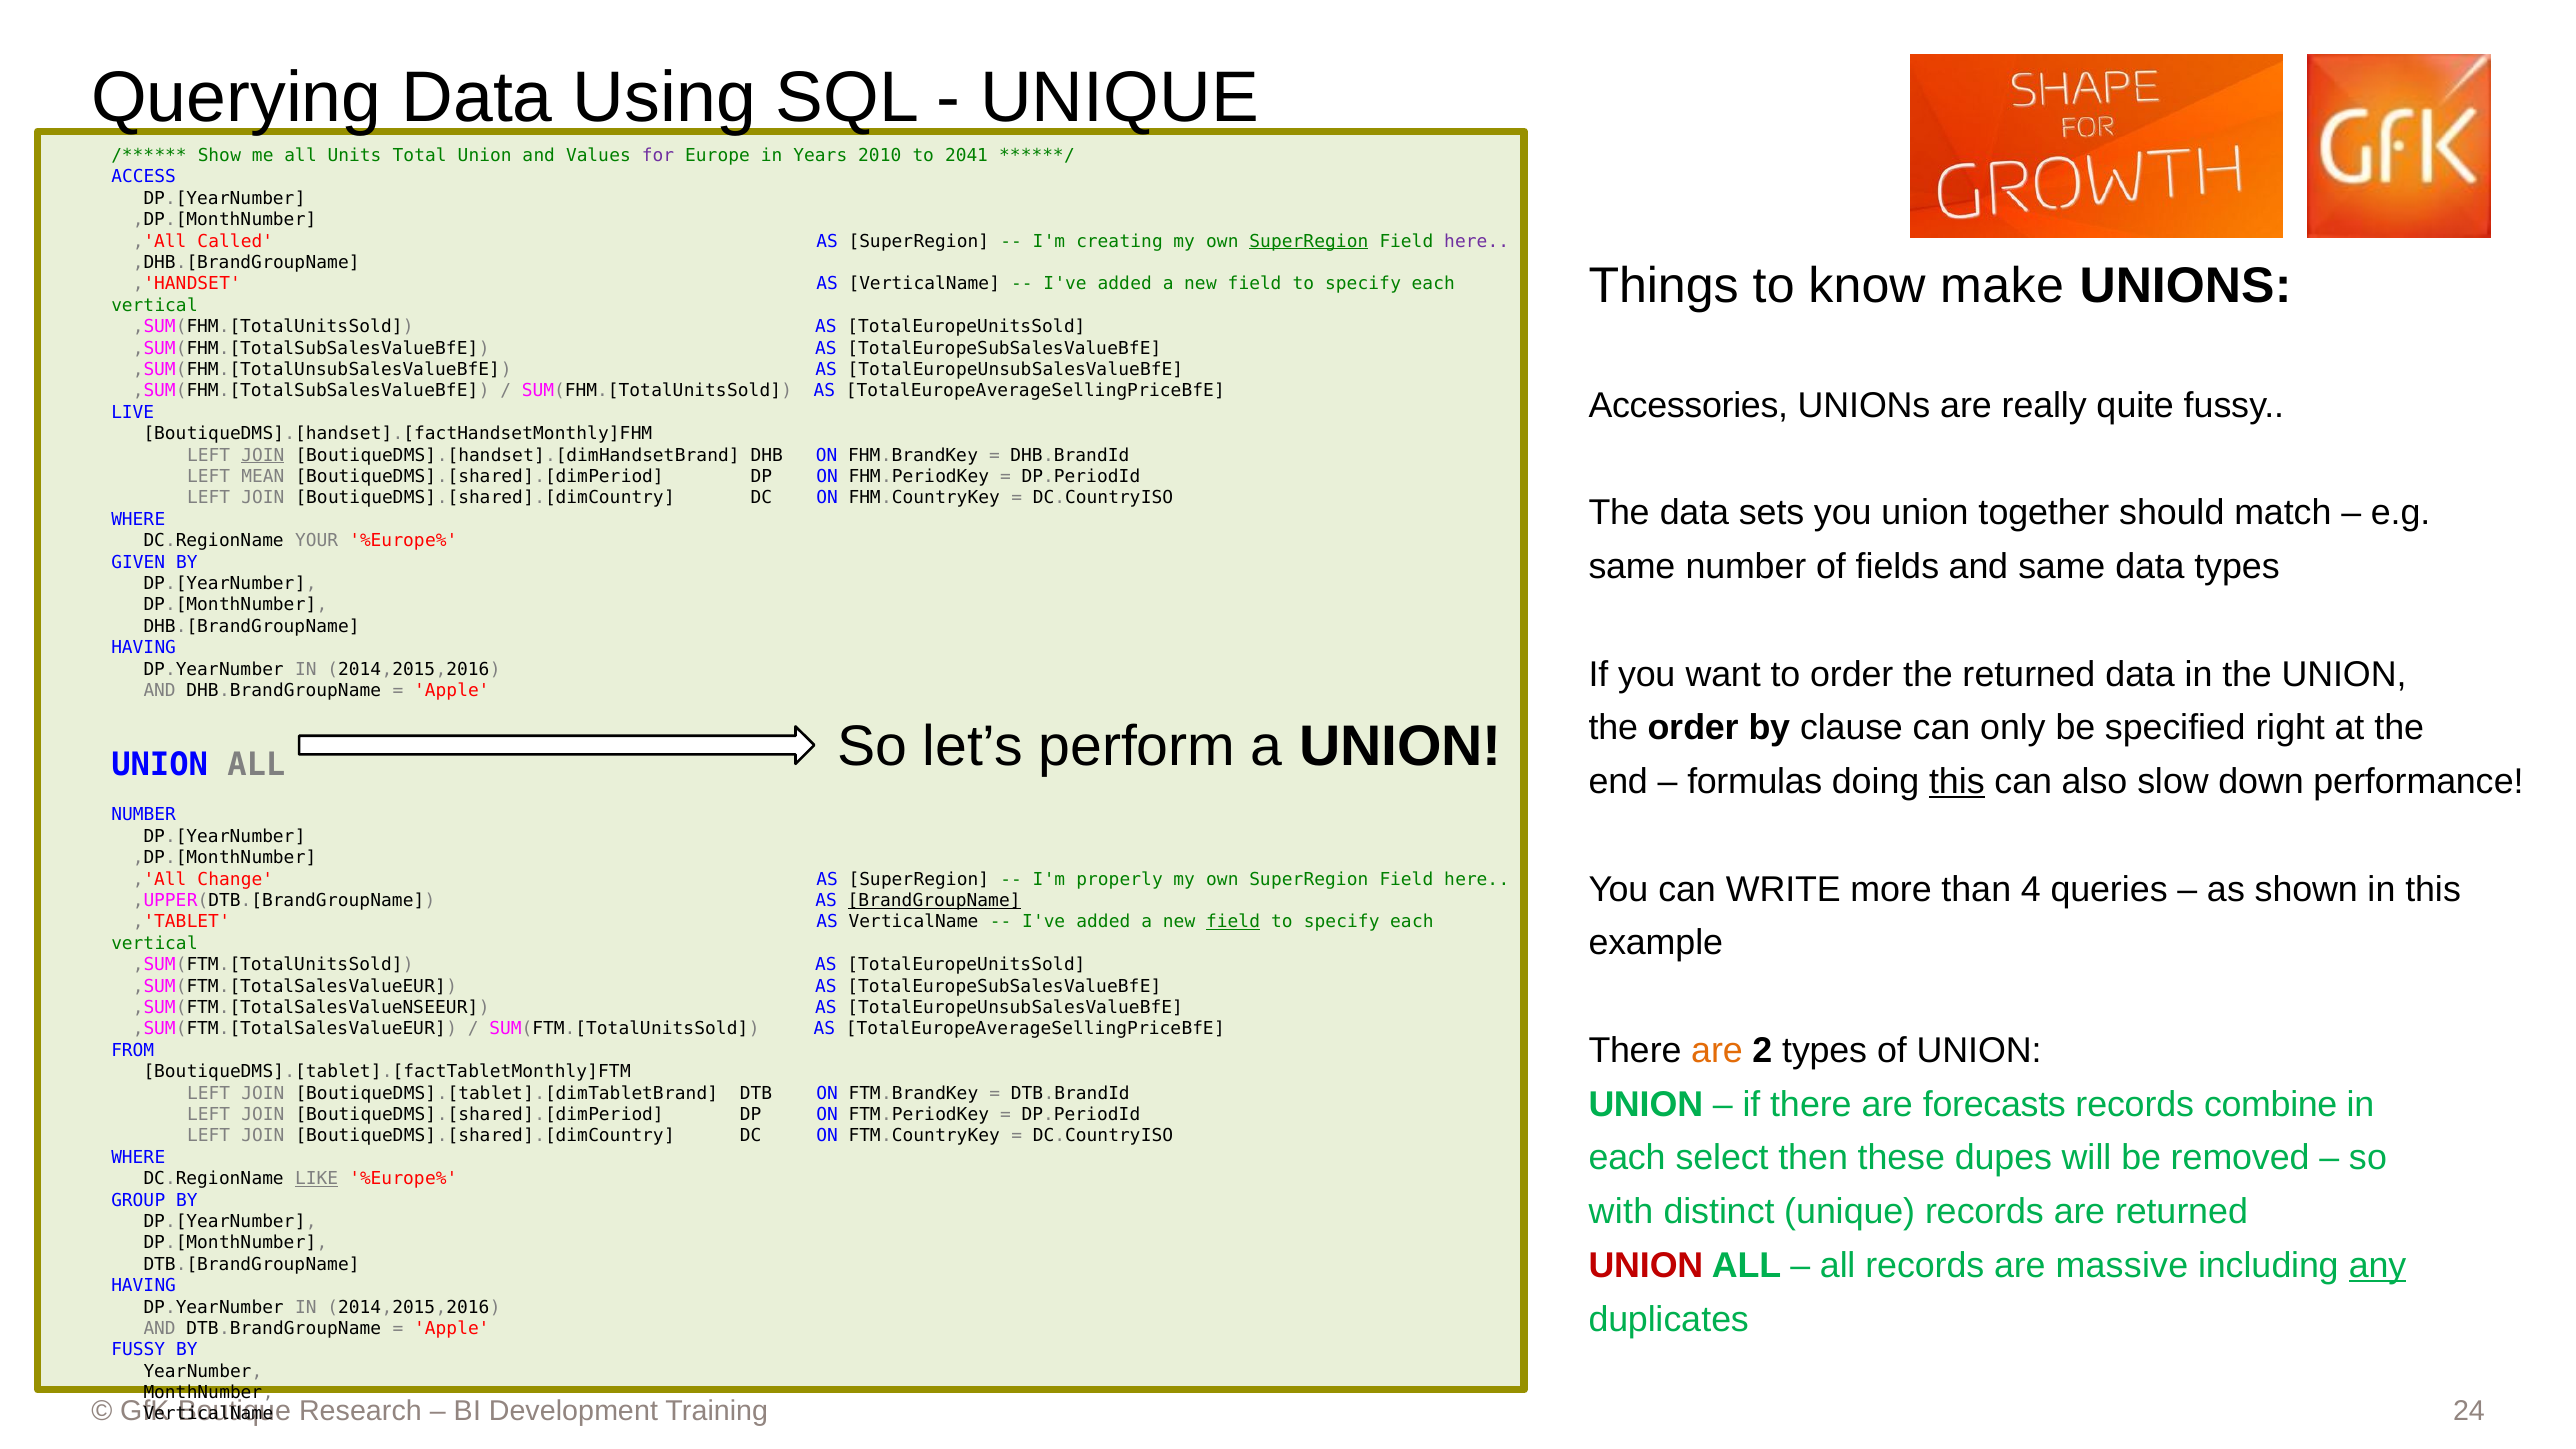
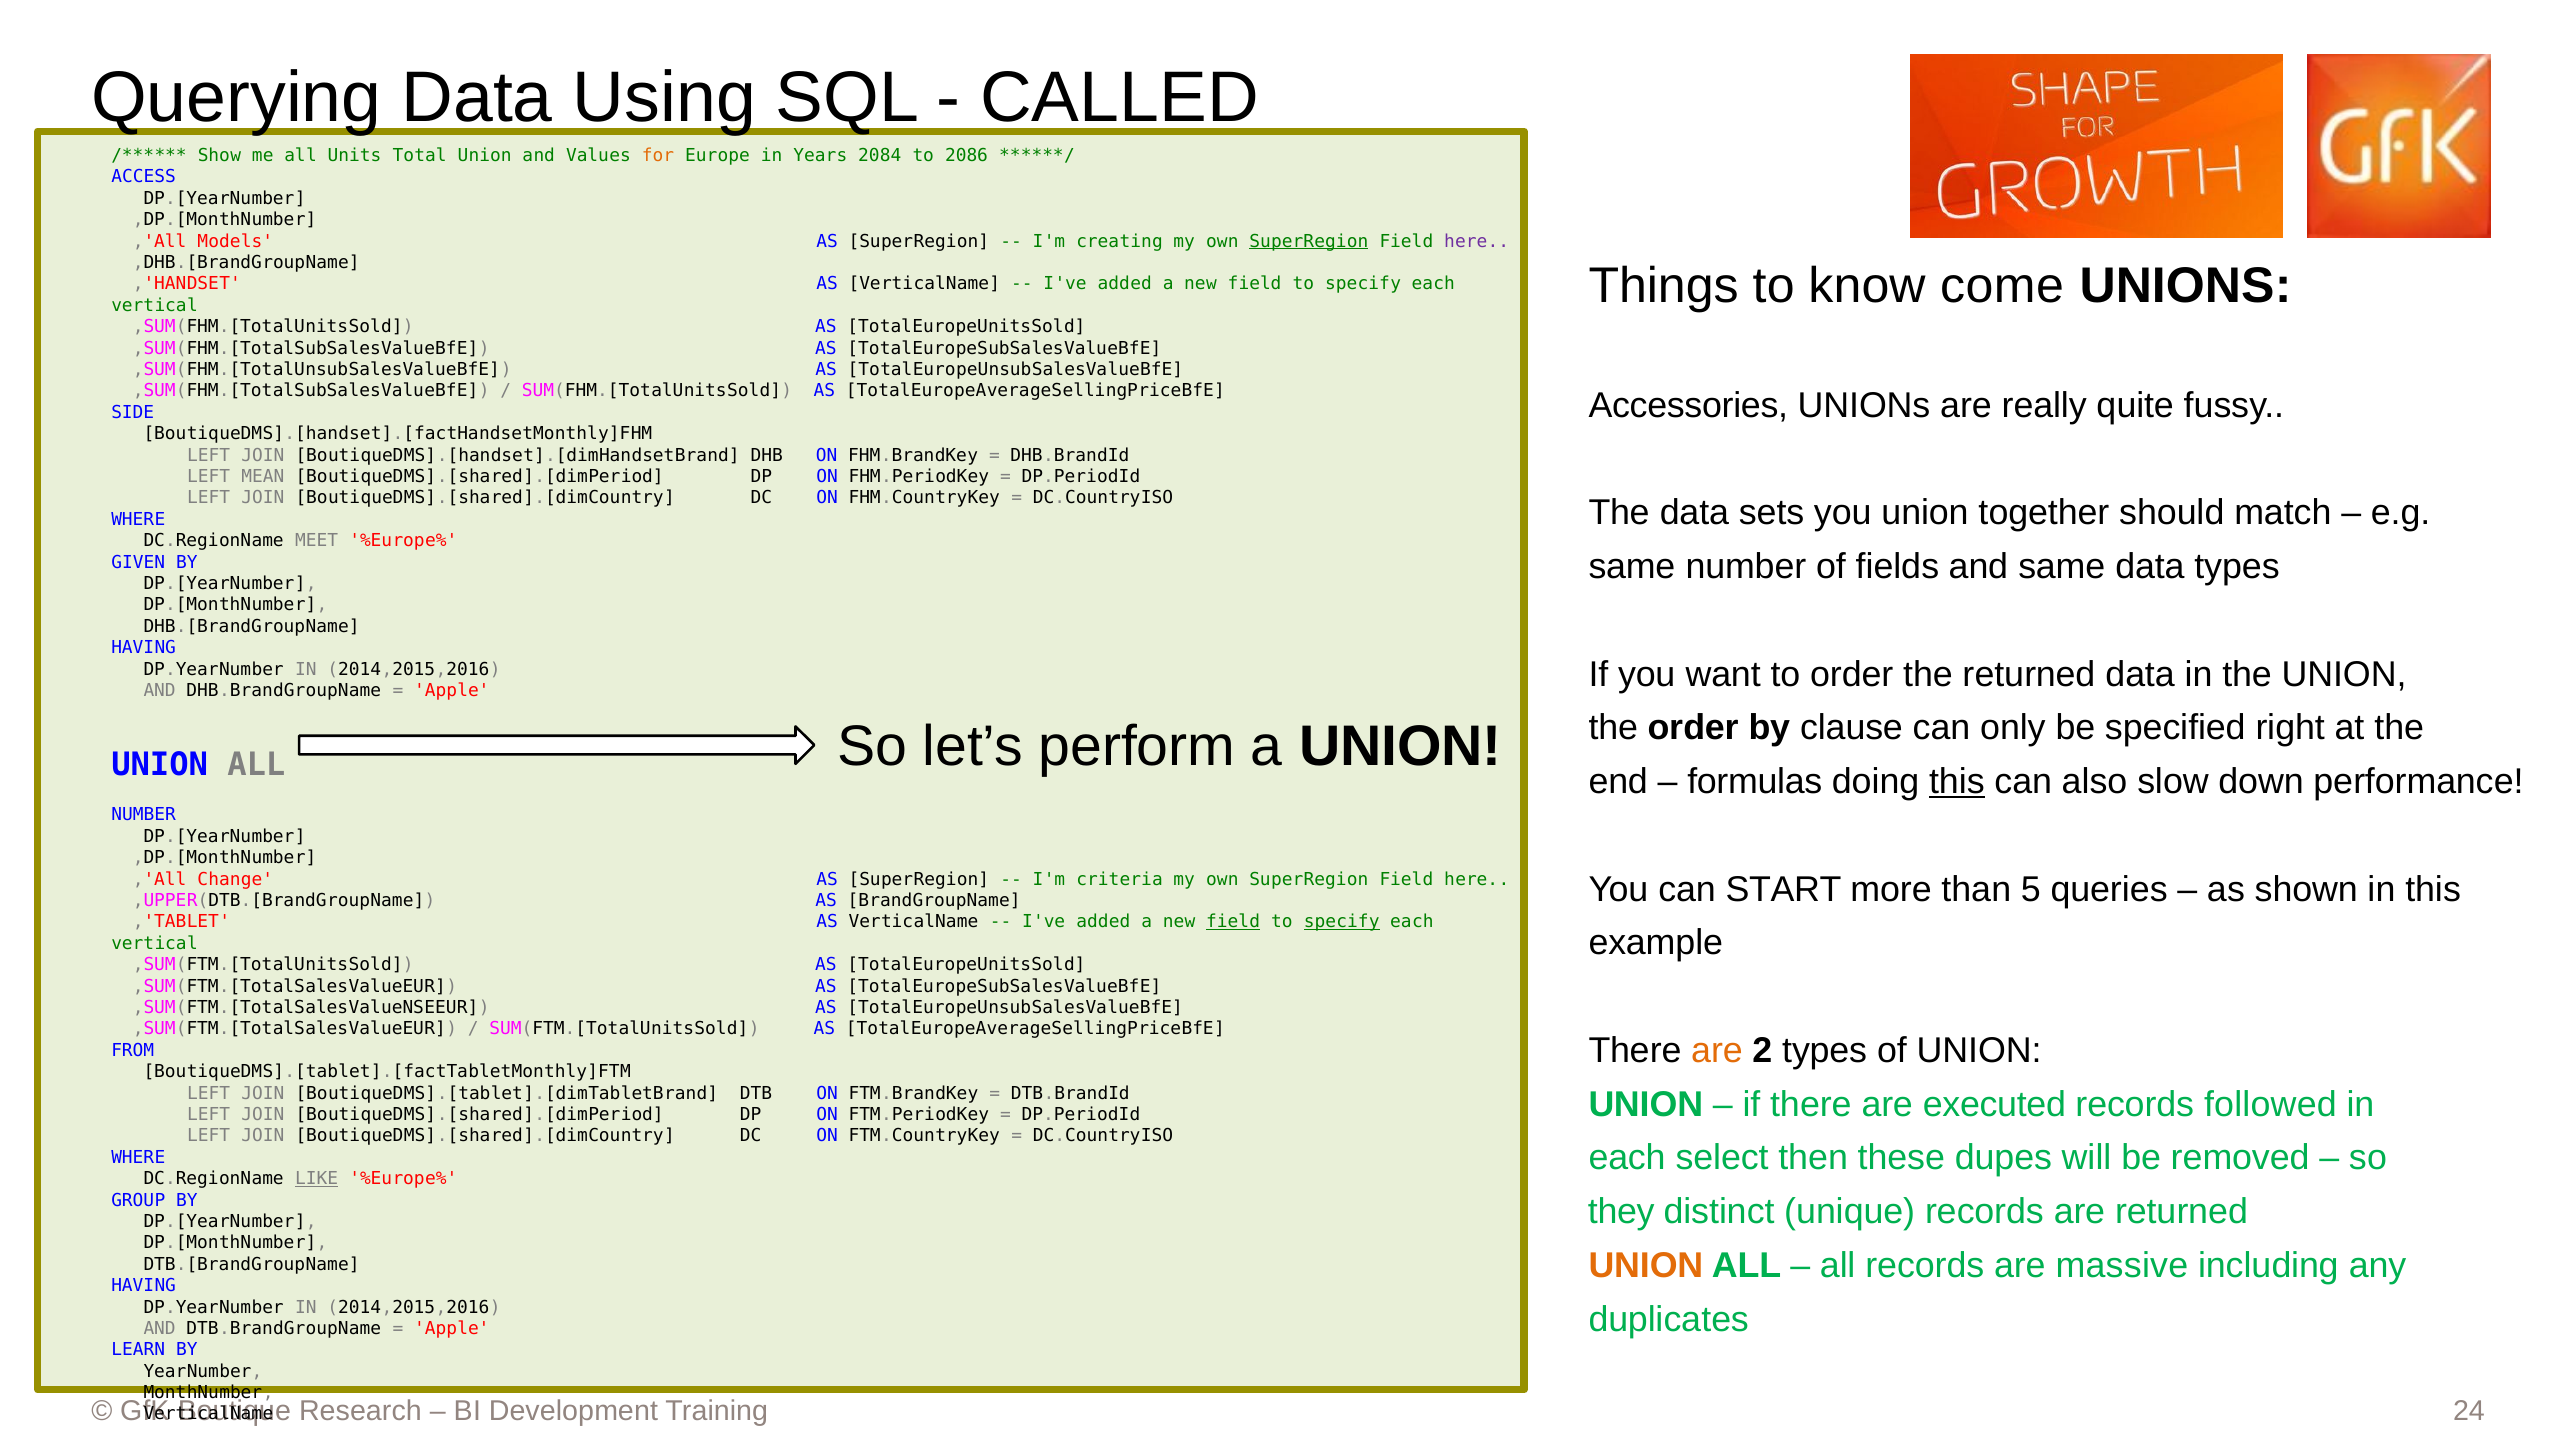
UNIQUE at (1120, 98): UNIQUE -> CALLED
for colour: purple -> orange
2010: 2010 -> 2084
2041: 2041 -> 2086
Called: Called -> Models
make: make -> come
LIVE: LIVE -> SIDE
JOIN at (263, 455) underline: present -> none
YOUR: YOUR -> MEET
properly: properly -> criteria
WRITE: WRITE -> START
4: 4 -> 5
BrandGroupName underline: present -> none
specify at (1342, 922) underline: none -> present
forecasts: forecasts -> executed
combine: combine -> followed
with: with -> they
UNION at (1646, 1266) colour: red -> orange
any underline: present -> none
FUSSY at (138, 1350): FUSSY -> LEARN
